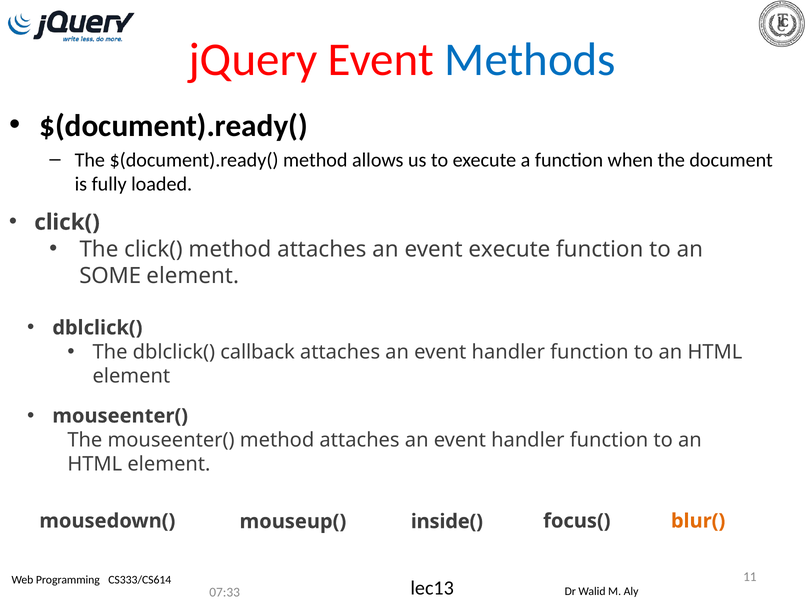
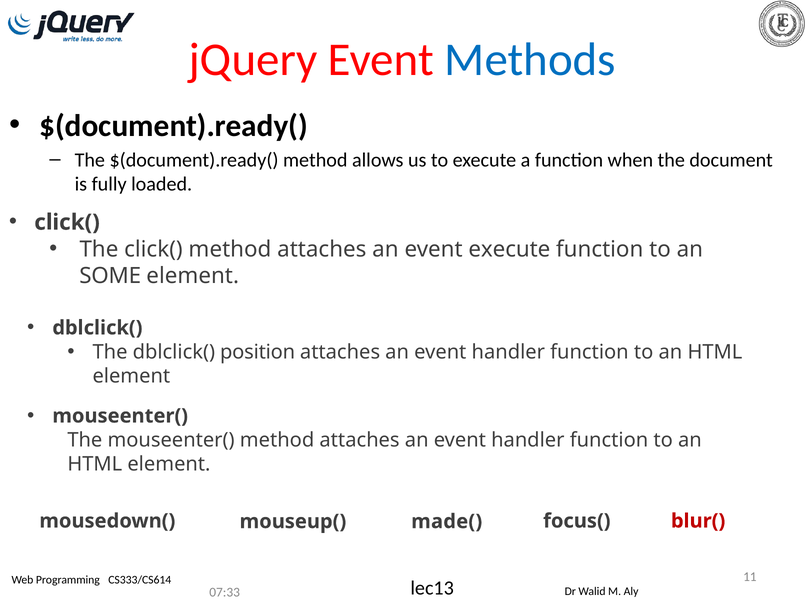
callback: callback -> position
inside(: inside( -> made(
blur( colour: orange -> red
